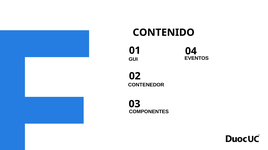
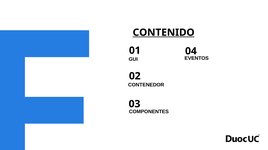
CONTENIDO underline: none -> present
